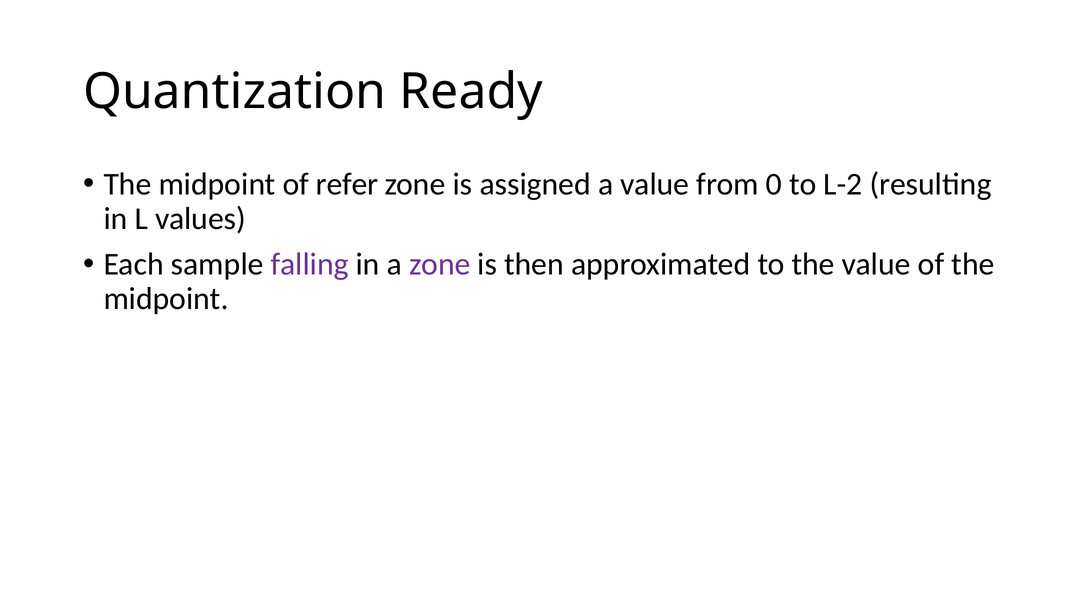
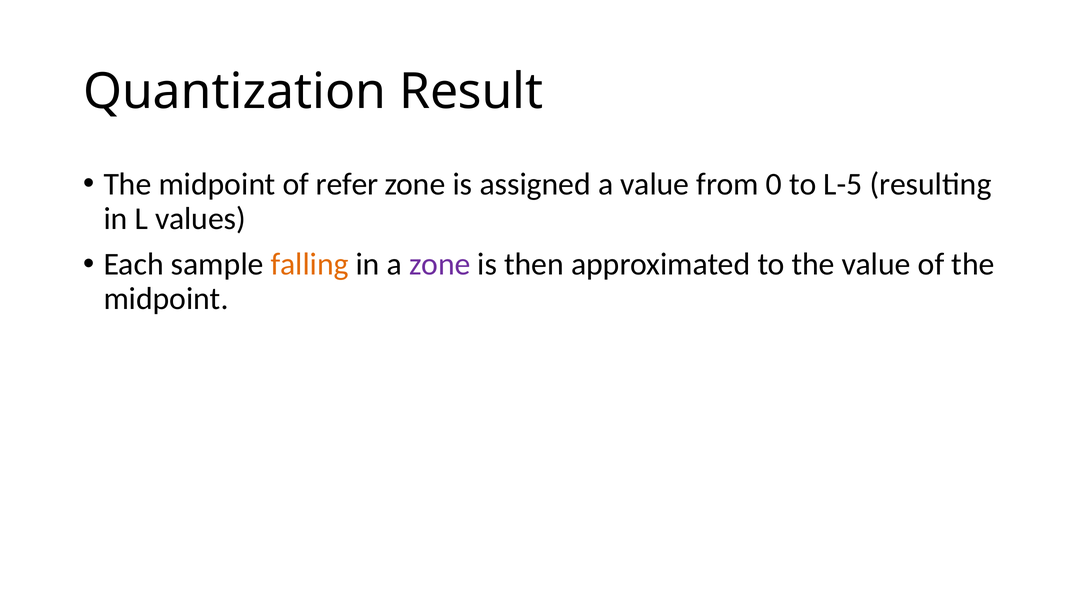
Ready: Ready -> Result
L-2: L-2 -> L-5
falling colour: purple -> orange
